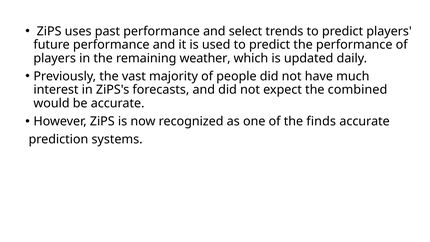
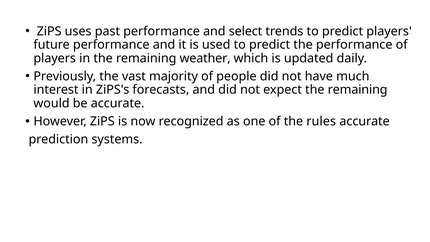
expect the combined: combined -> remaining
finds: finds -> rules
